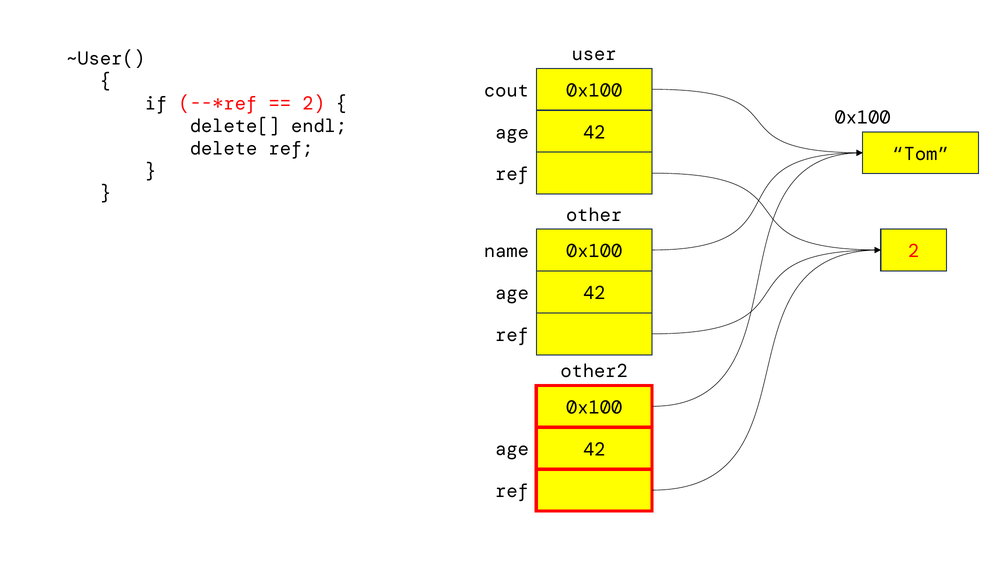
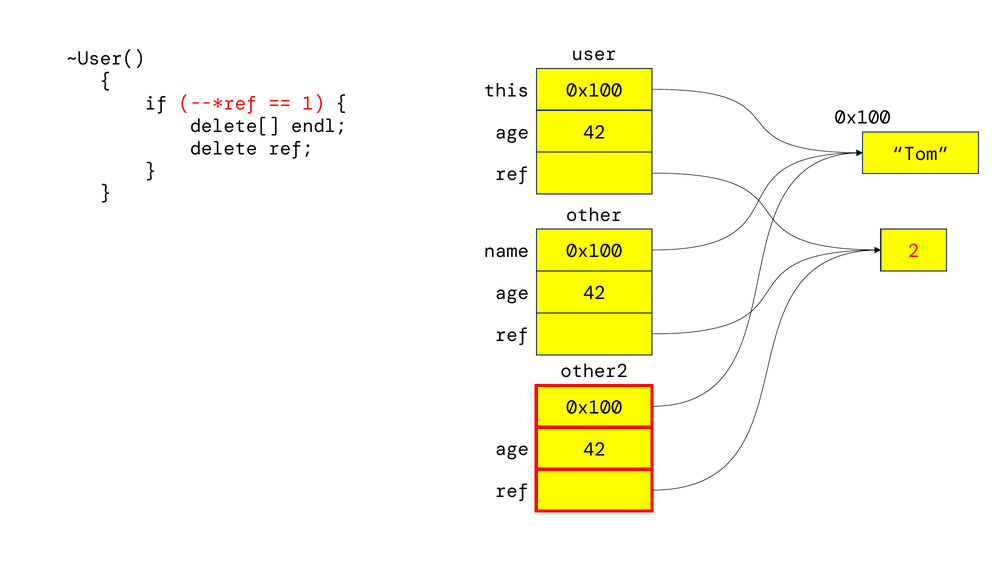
cout: cout -> this
2 at (314, 103): 2 -> 1
